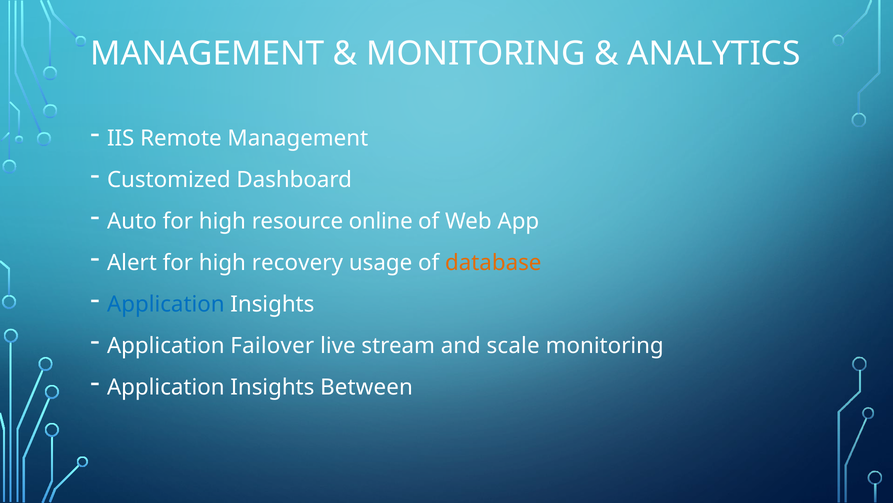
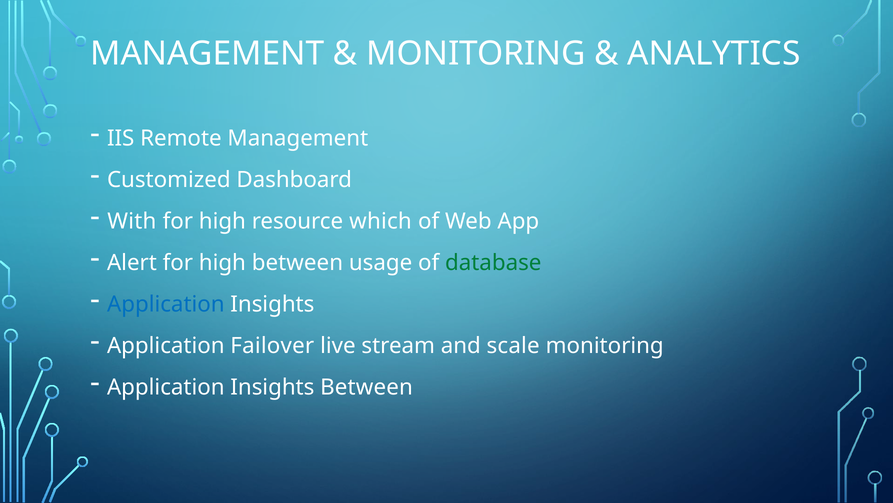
Auto: Auto -> With
online: online -> which
high recovery: recovery -> between
database colour: orange -> green
